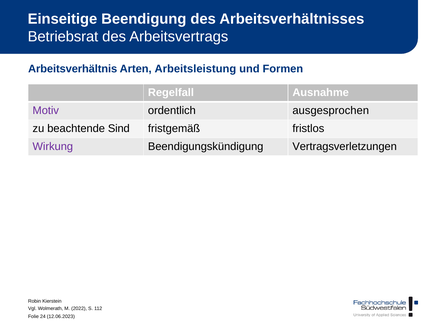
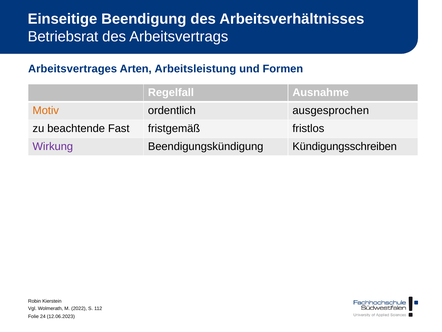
Arbeitsverhältnis: Arbeitsverhältnis -> Arbeitsvertrages
Motiv colour: purple -> orange
Sind: Sind -> Fast
Vertragsverletzungen: Vertragsverletzungen -> Kündigungsschreiben
